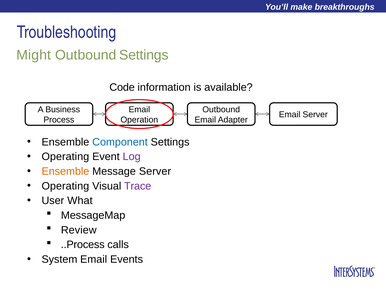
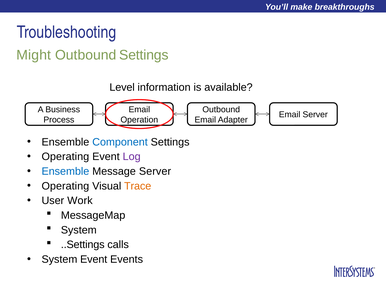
Code: Code -> Level
Ensemble at (65, 172) colour: orange -> blue
Trace colour: purple -> orange
What: What -> Work
Review at (79, 230): Review -> System
..Process: ..Process -> ..Settings
System Email: Email -> Event
